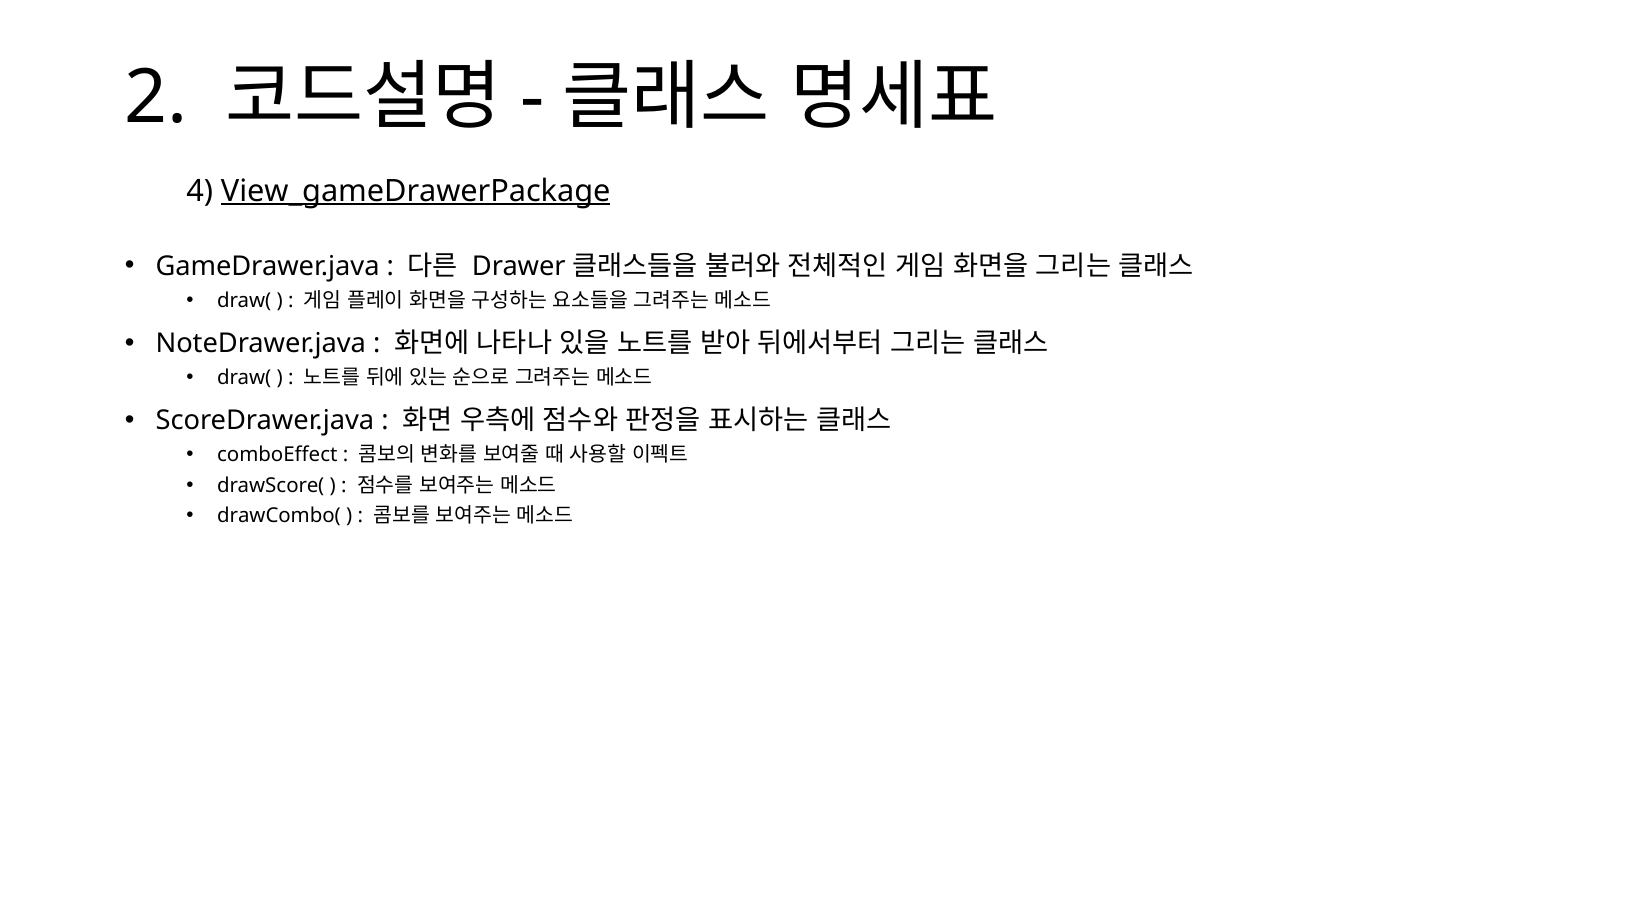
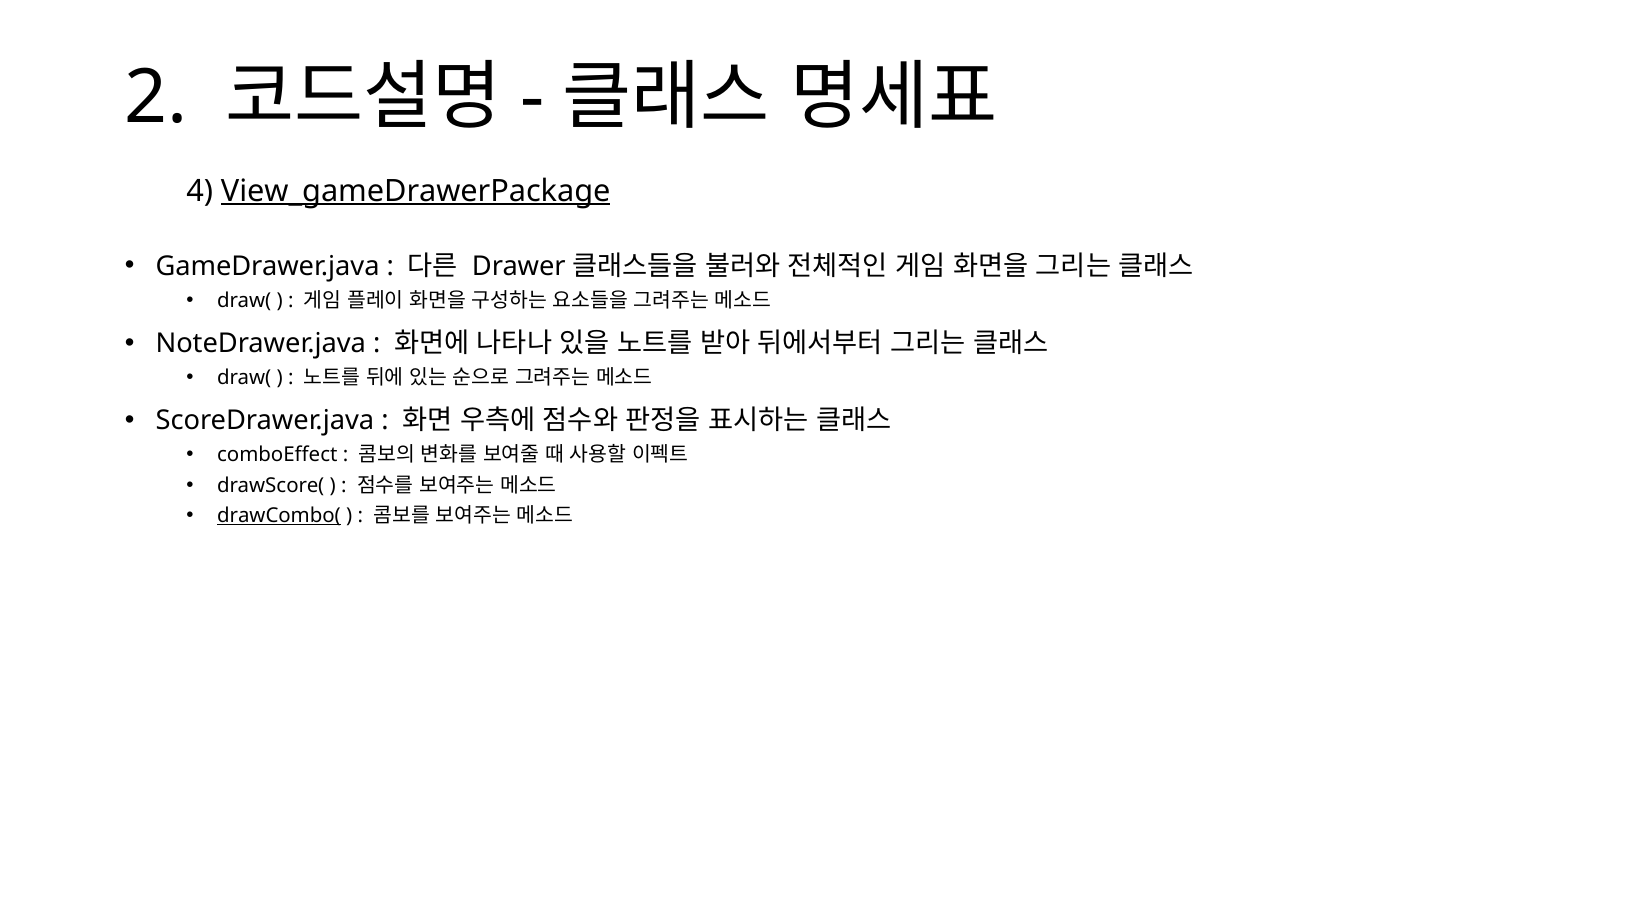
drawCombo( underline: none -> present
